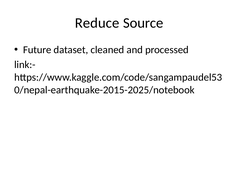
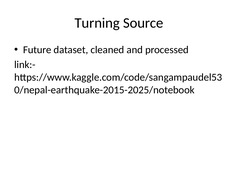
Reduce: Reduce -> Turning
